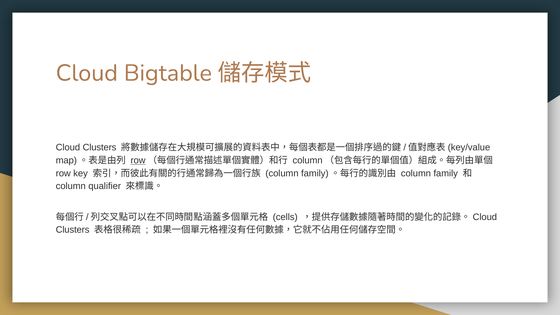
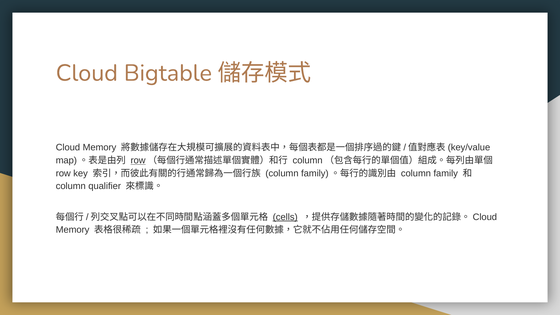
Cloud Clusters: Clusters -> Memory
cells underline: none -> present
Clusters at (73, 230): Clusters -> Memory
